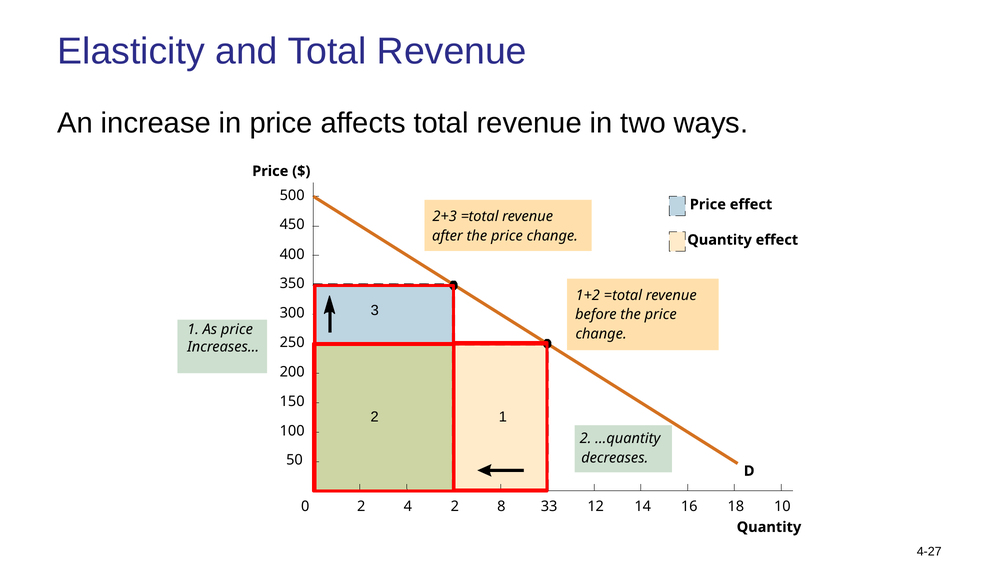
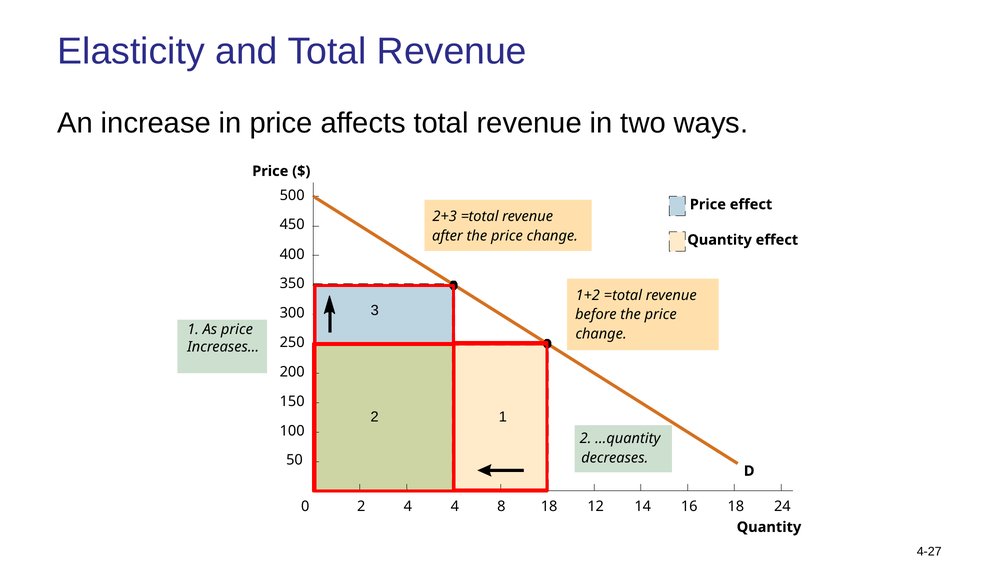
4 2: 2 -> 4
8 33: 33 -> 18
10: 10 -> 24
